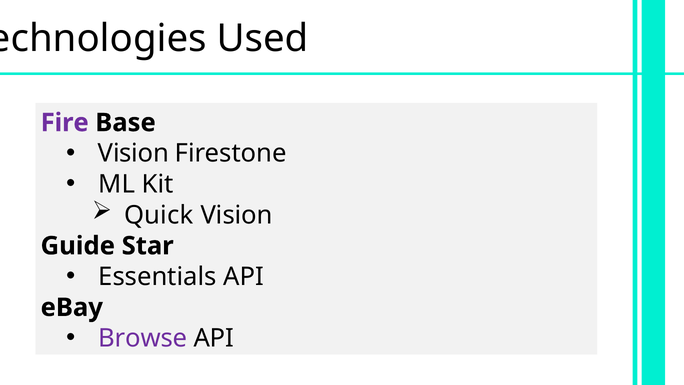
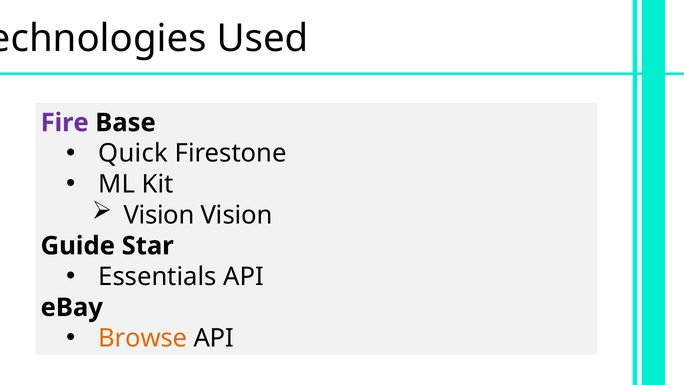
Vision at (133, 153): Vision -> Quick
Quick at (159, 215): Quick -> Vision
Browse colour: purple -> orange
